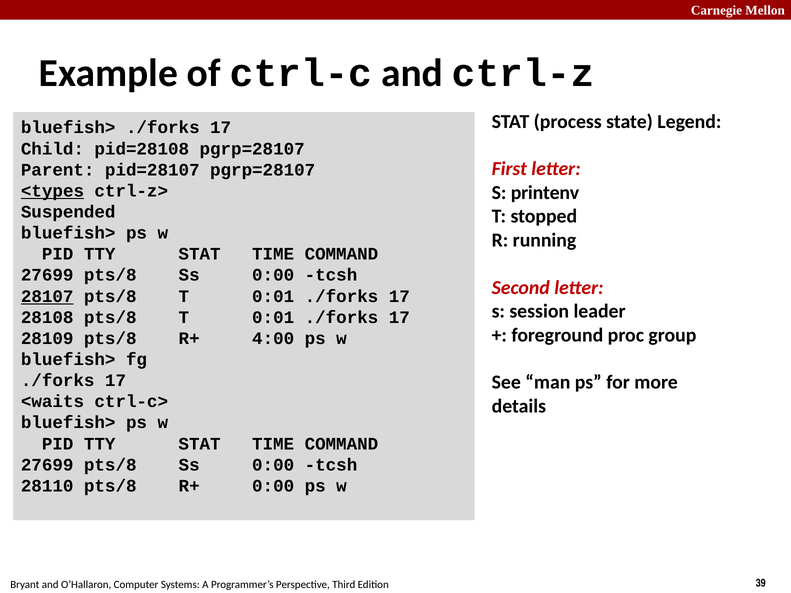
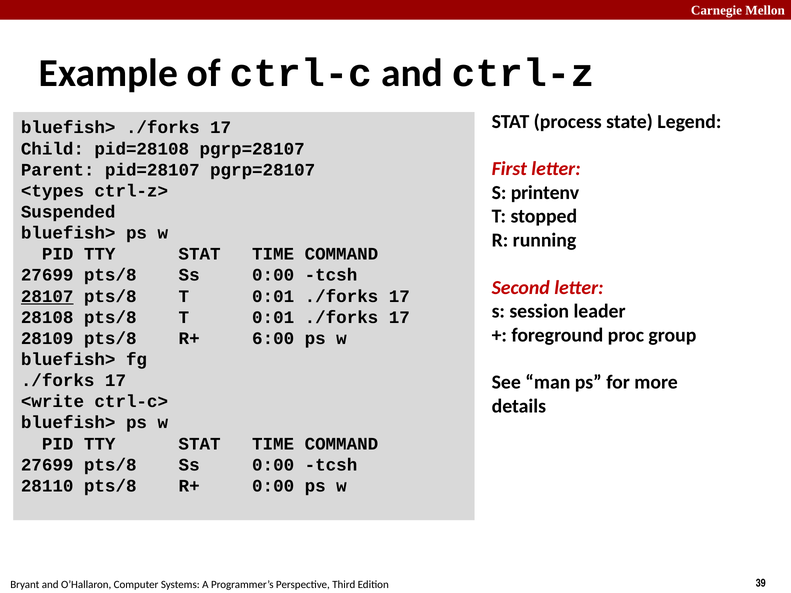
<types underline: present -> none
4:00: 4:00 -> 6:00
<waits: <waits -> <write
